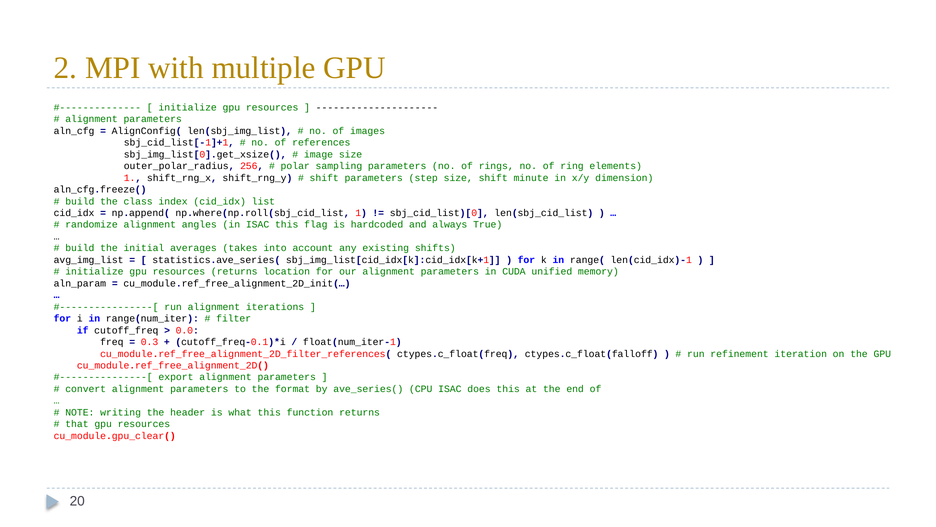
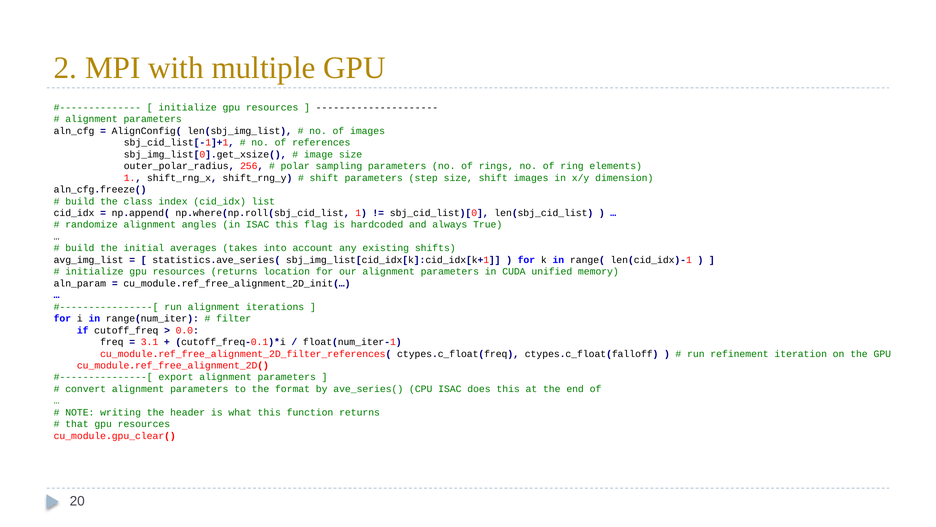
shift minute: minute -> images
0.3: 0.3 -> 3.1
